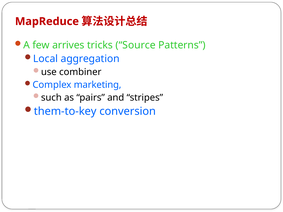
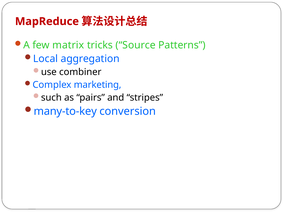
arrives: arrives -> matrix
them-to-key: them-to-key -> many-to-key
